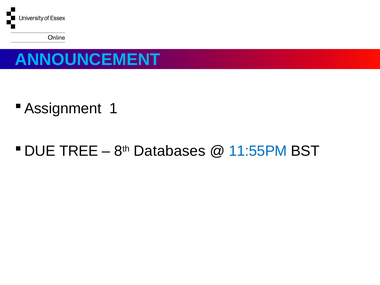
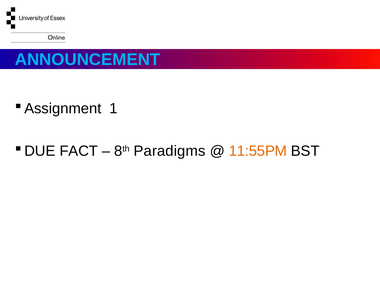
TREE: TREE -> FACT
Databases: Databases -> Paradigms
11:55PM colour: blue -> orange
